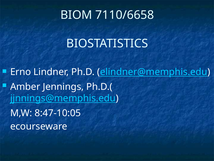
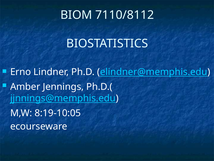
7110/6658: 7110/6658 -> 7110/8112
8:47-10:05: 8:47-10:05 -> 8:19-10:05
